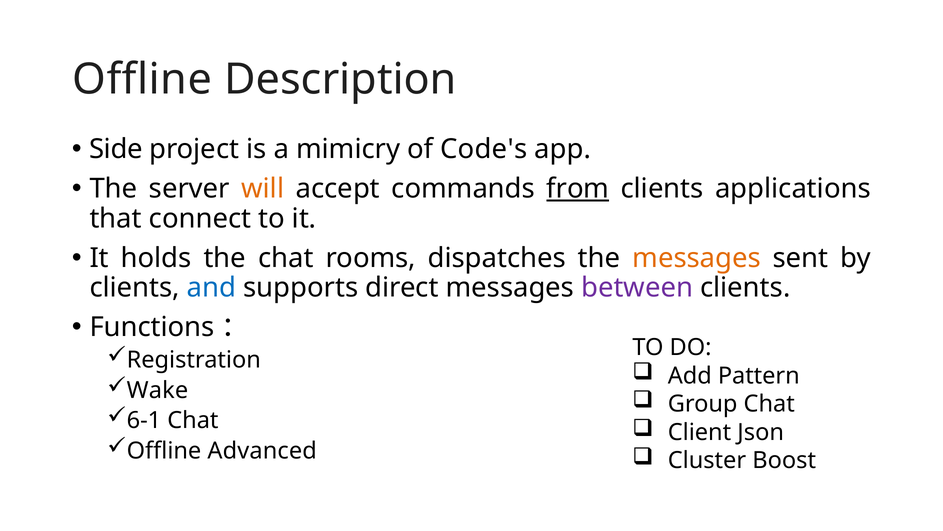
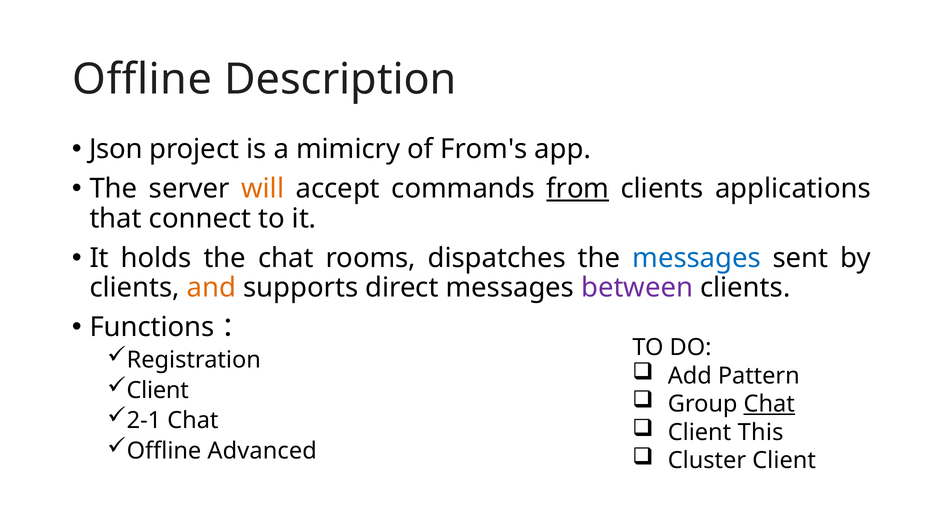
Side: Side -> Json
Code's: Code's -> From's
messages at (697, 258) colour: orange -> blue
and colour: blue -> orange
Wake at (157, 390): Wake -> Client
Chat at (769, 404) underline: none -> present
6-1: 6-1 -> 2-1
Json: Json -> This
Cluster Boost: Boost -> Client
